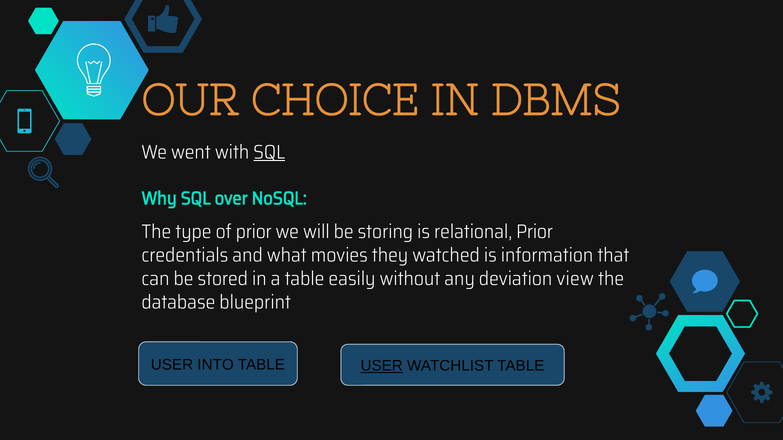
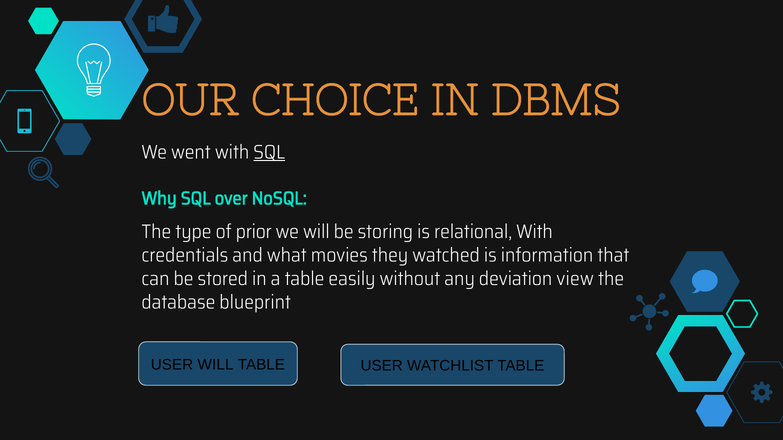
relational Prior: Prior -> With
USER INTO: INTO -> WILL
USER at (382, 366) underline: present -> none
